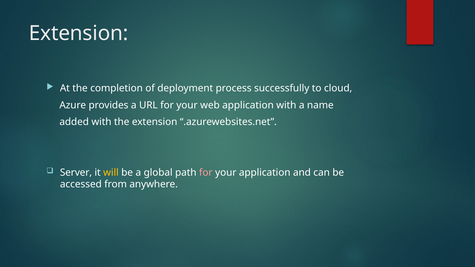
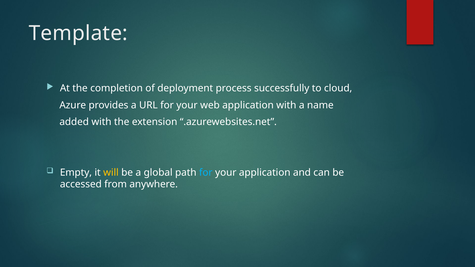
Extension at (79, 33): Extension -> Template
Server: Server -> Empty
for at (206, 173) colour: pink -> light blue
